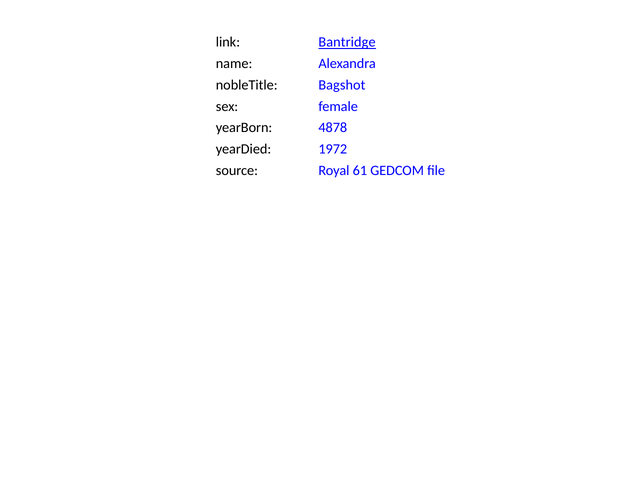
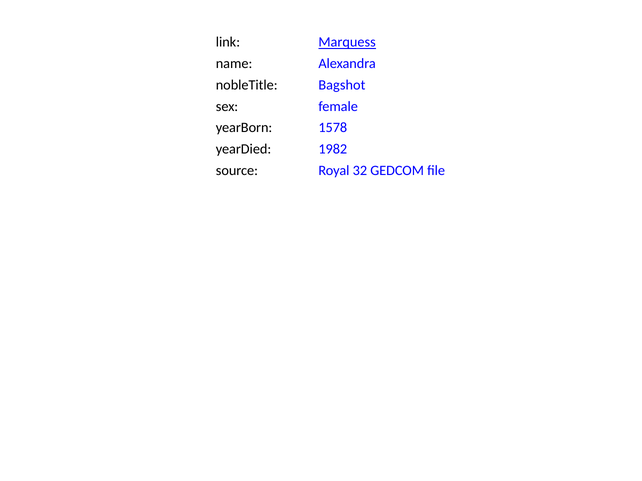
Bantridge: Bantridge -> Marquess
4878: 4878 -> 1578
1972: 1972 -> 1982
61: 61 -> 32
